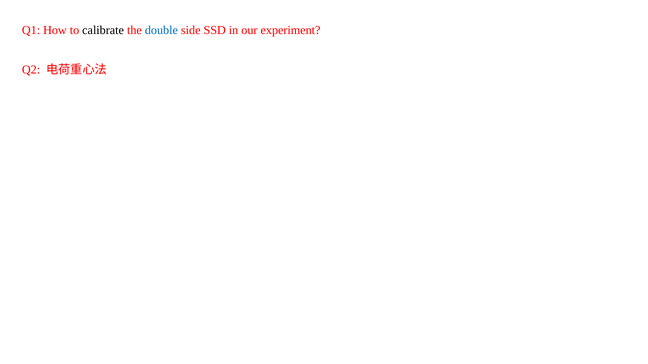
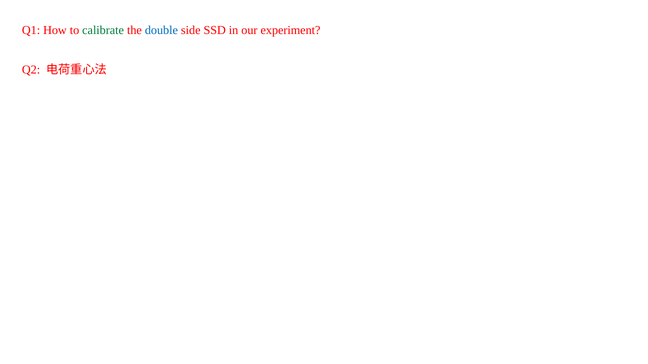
calibrate colour: black -> green
